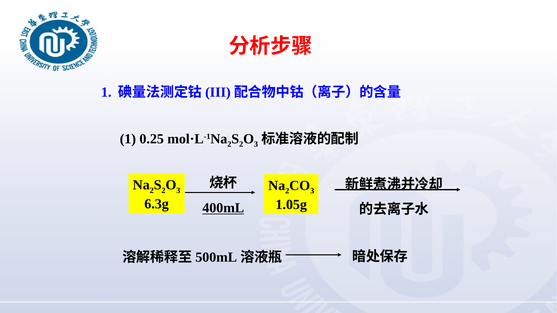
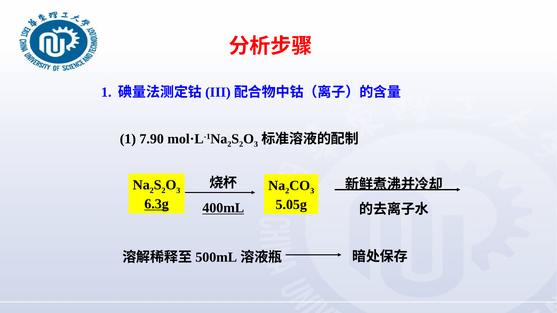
0.25: 0.25 -> 7.90
6.3g underline: none -> present
1.05g: 1.05g -> 5.05g
